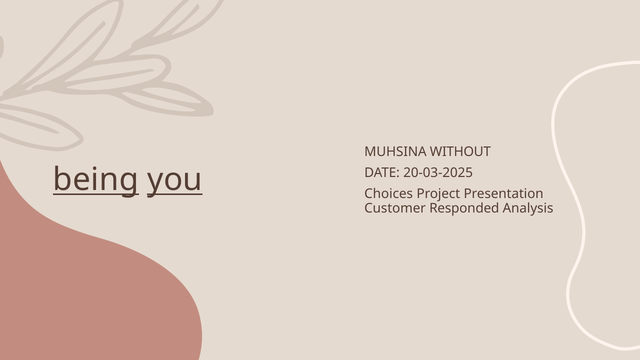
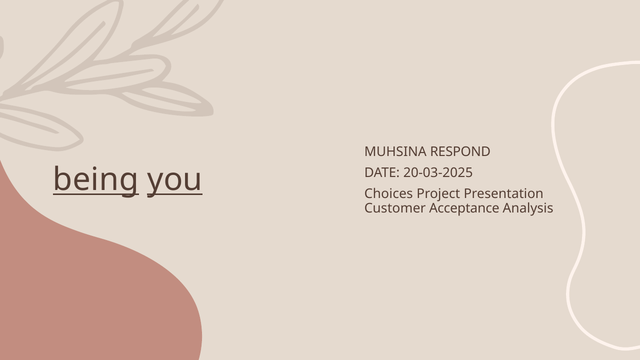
WITHOUT: WITHOUT -> RESPOND
Responded: Responded -> Acceptance
